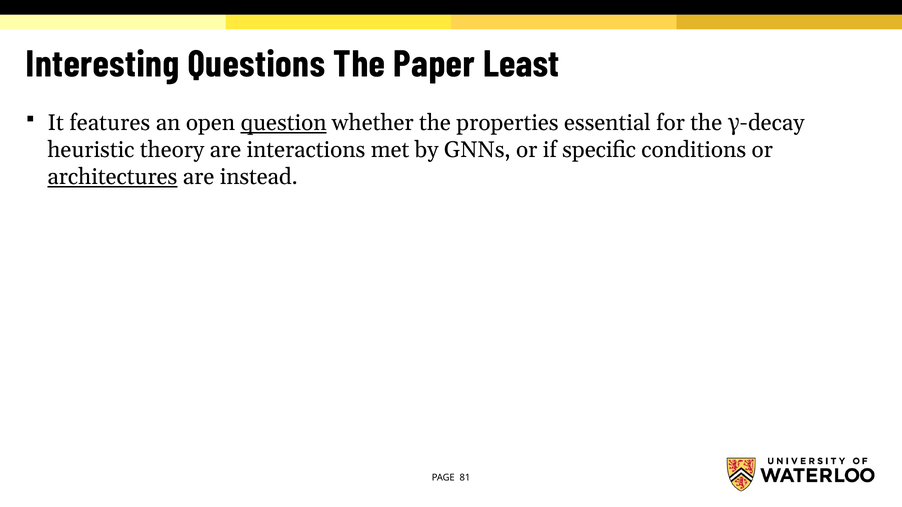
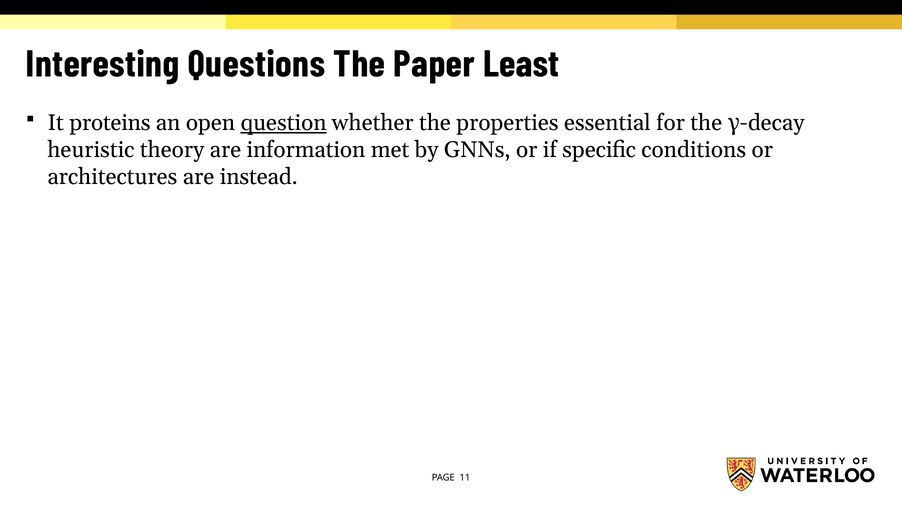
features: features -> proteins
interactions: interactions -> information
architectures underline: present -> none
81: 81 -> 11
